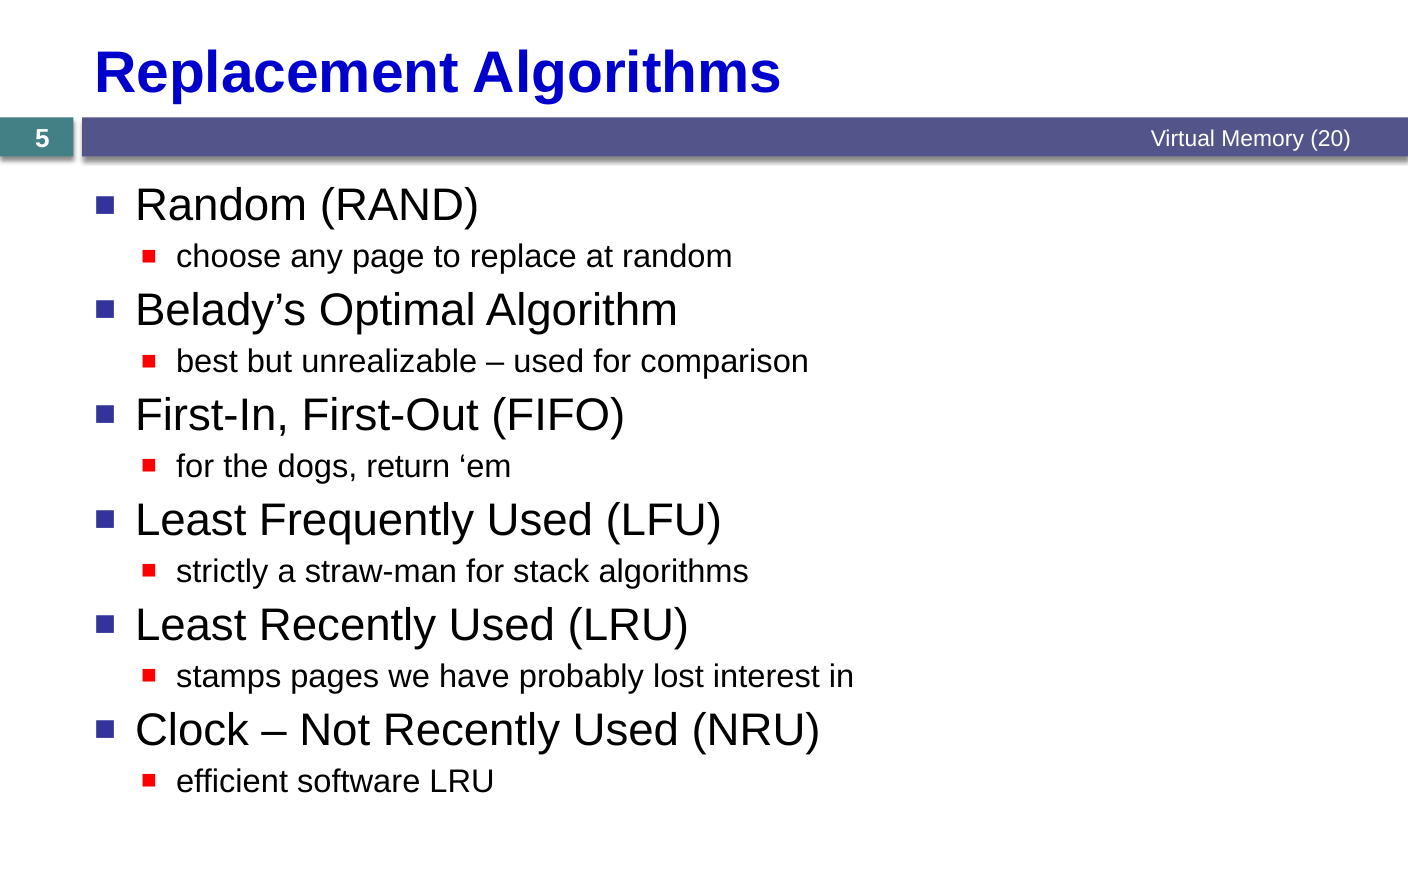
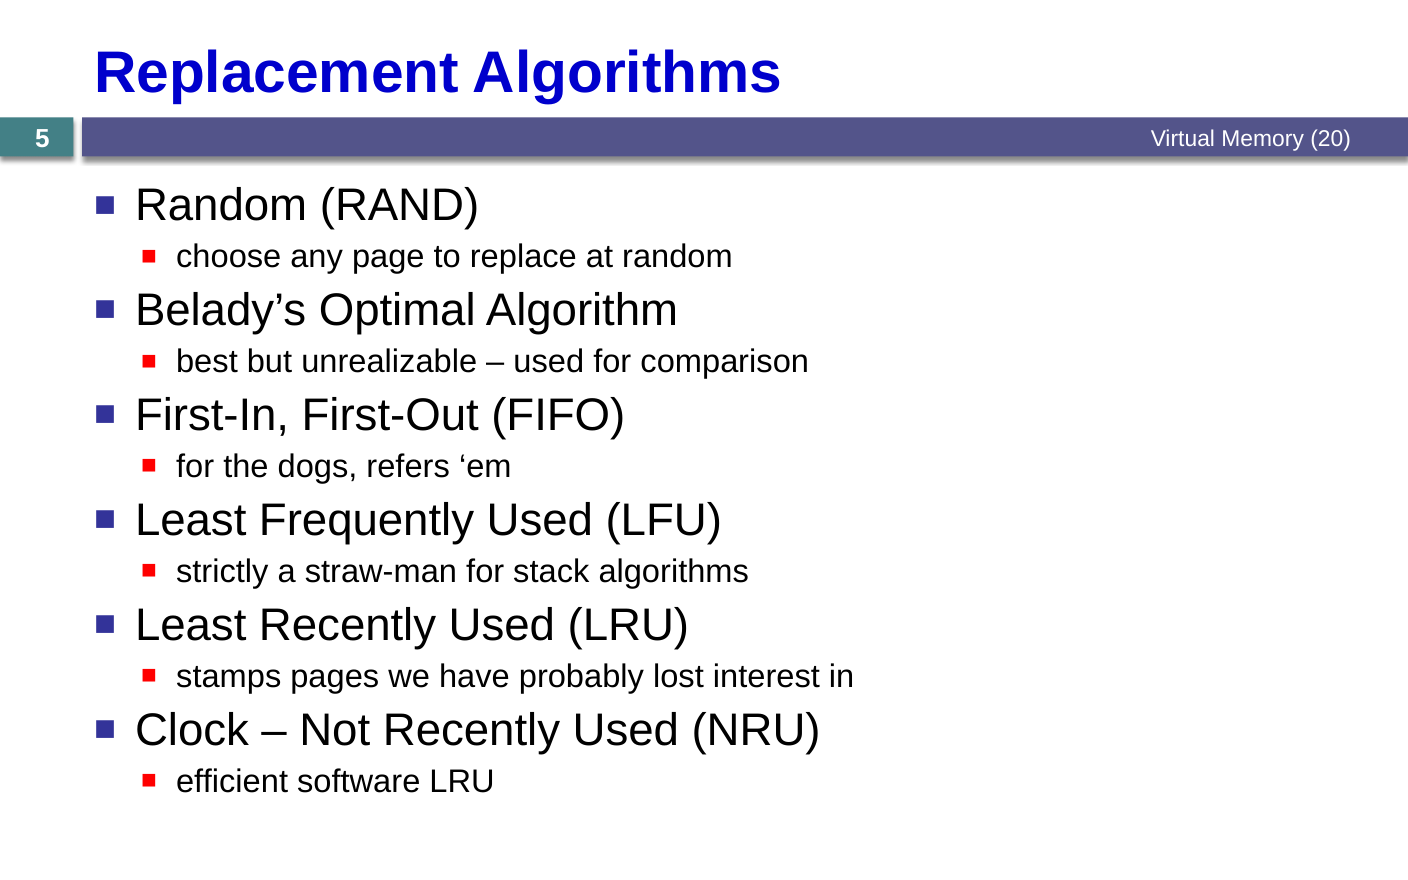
return: return -> refers
